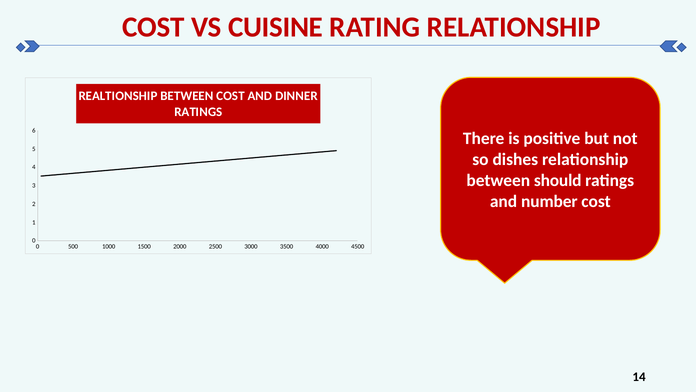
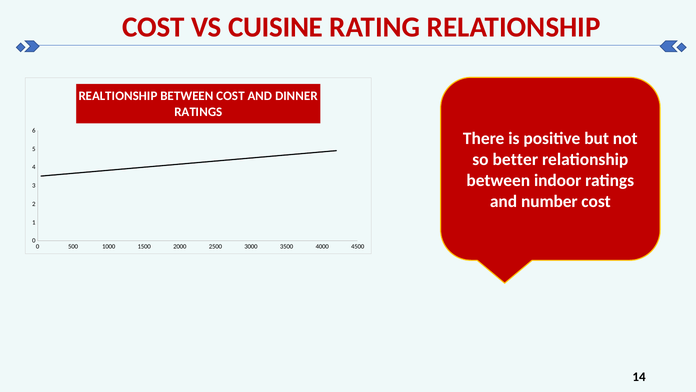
dishes: dishes -> better
should: should -> indoor
